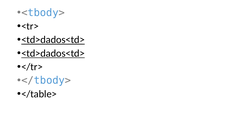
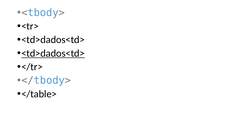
<td>dados<td> at (53, 40) underline: present -> none
